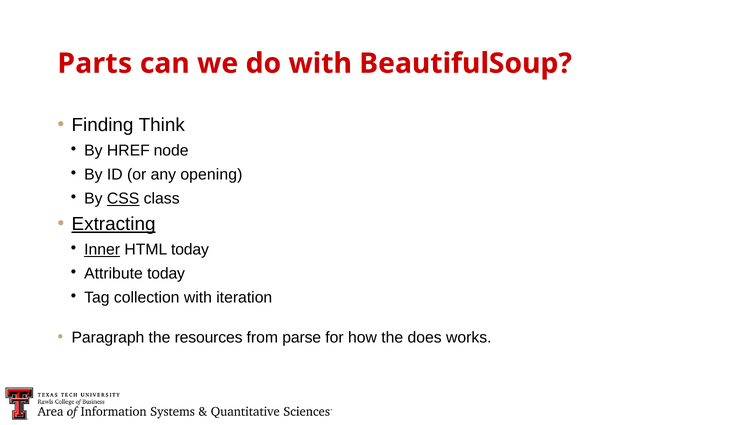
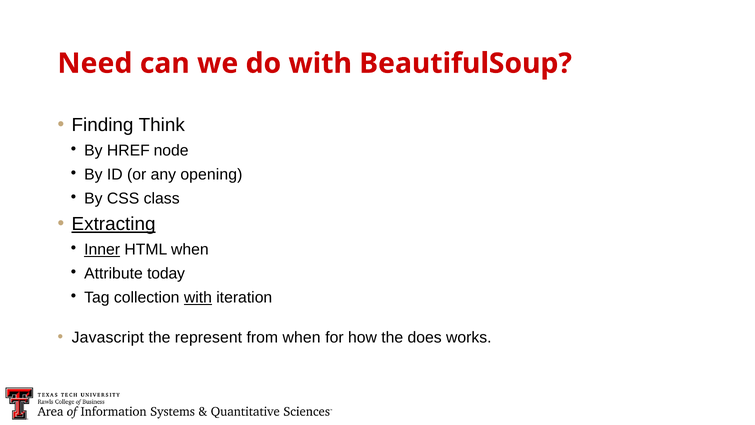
Parts: Parts -> Need
CSS underline: present -> none
HTML today: today -> when
with at (198, 297) underline: none -> present
Paragraph: Paragraph -> Javascript
resources: resources -> represent
from parse: parse -> when
